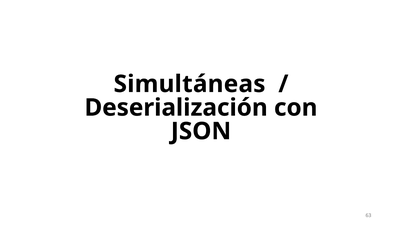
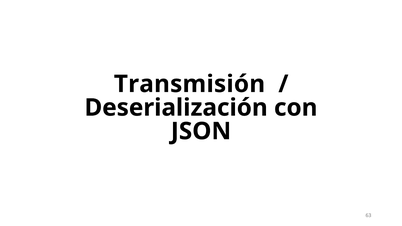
Simultáneas: Simultáneas -> Transmisión
